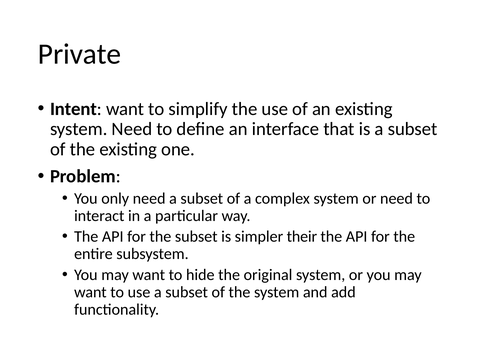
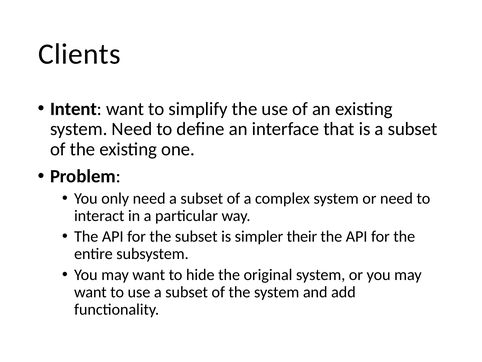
Private: Private -> Clients
